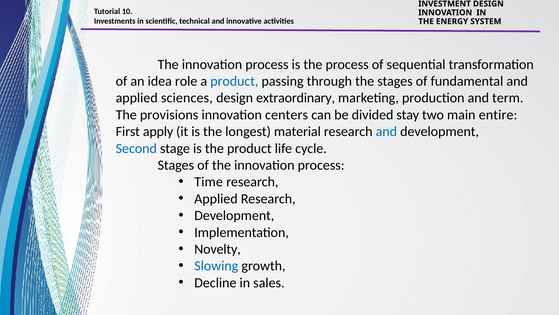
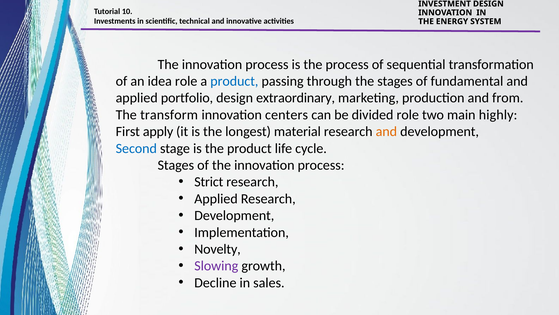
sciences: sciences -> portfolio
term: term -> from
provisions: provisions -> transform
divided stay: stay -> role
entire: entire -> highly
and at (386, 131) colour: blue -> orange
Time: Time -> Strict
Slowing colour: blue -> purple
